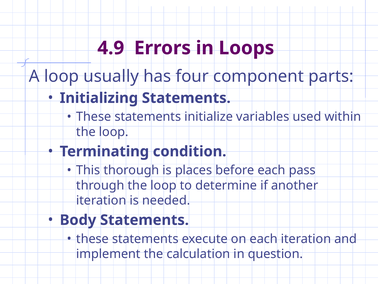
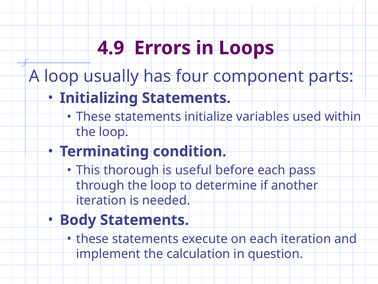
places: places -> useful
